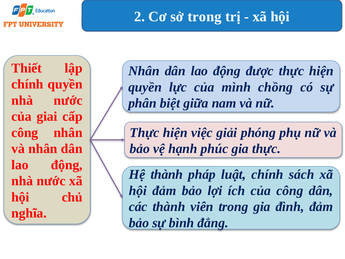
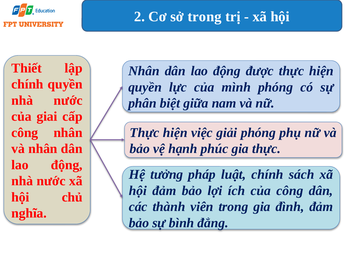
mình chồng: chồng -> phóng
Hệ thành: thành -> tưởng
